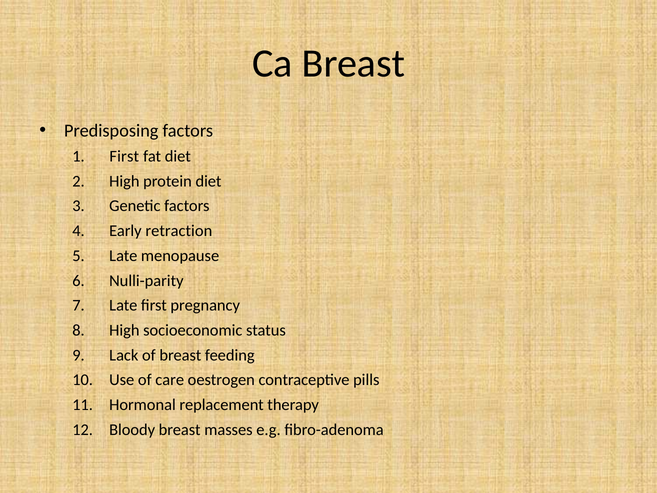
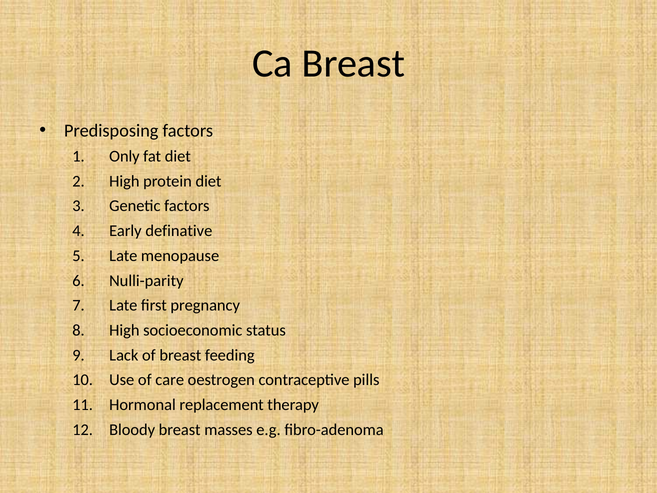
First at (124, 156): First -> Only
retraction: retraction -> definative
